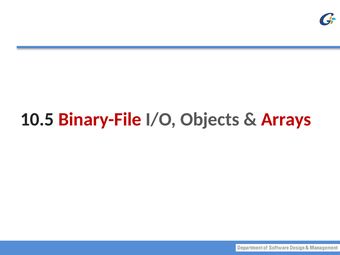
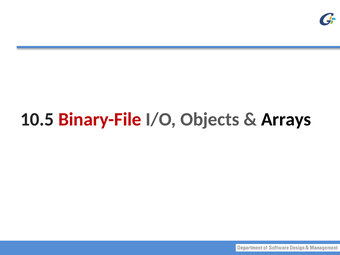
Arrays colour: red -> black
